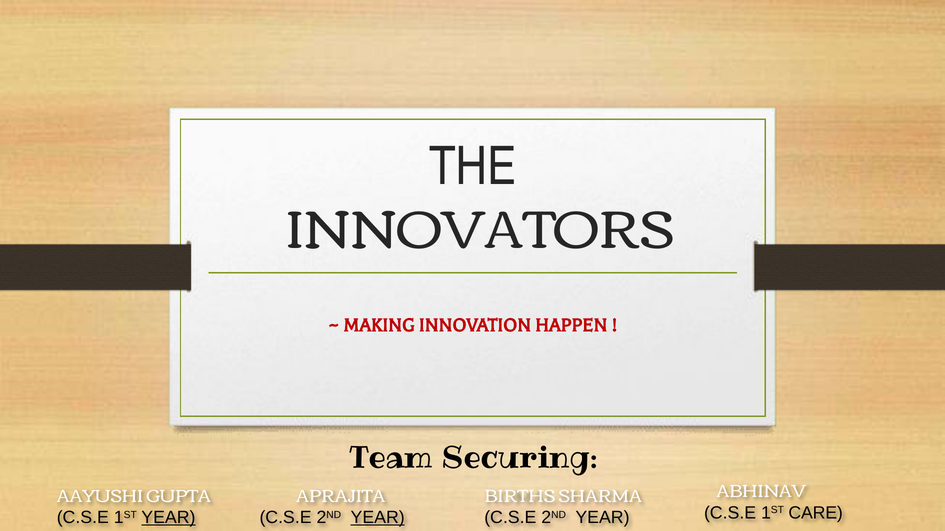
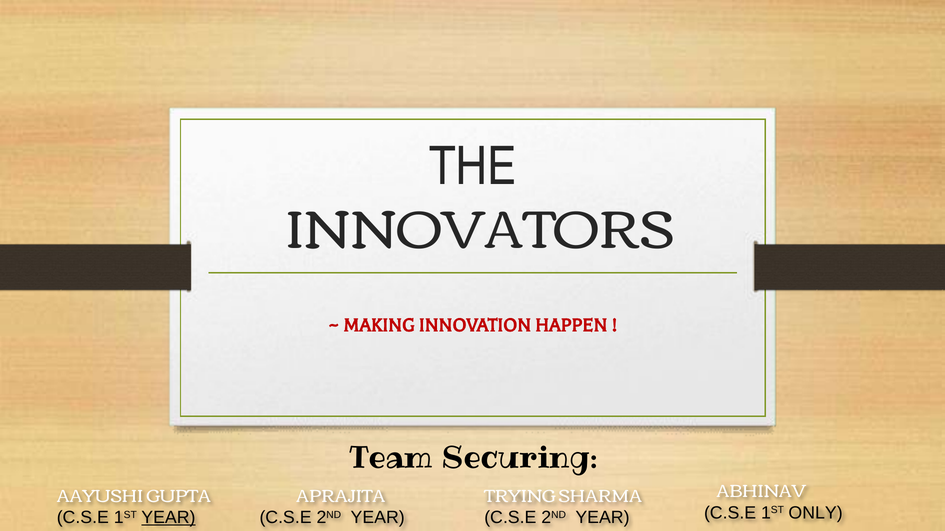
BIRTHS: BIRTHS -> TRYING
CARE: CARE -> ONLY
YEAR at (378, 518) underline: present -> none
